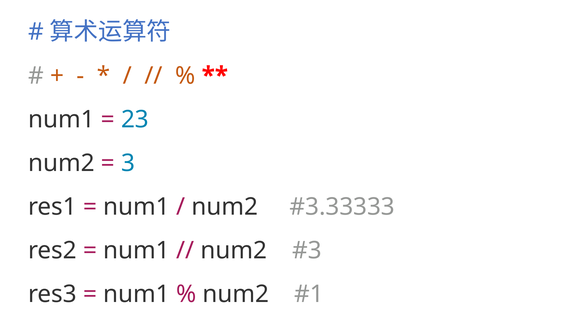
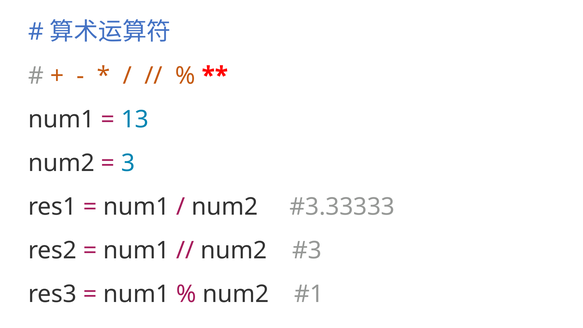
23: 23 -> 13
